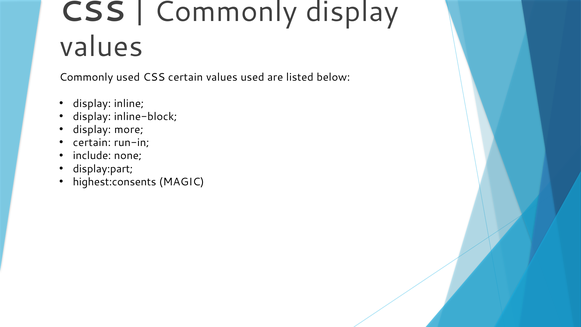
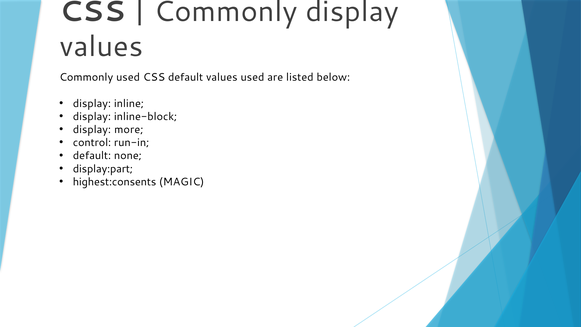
CSS certain: certain -> default
certain at (92, 143): certain -> control
include at (92, 156): include -> default
